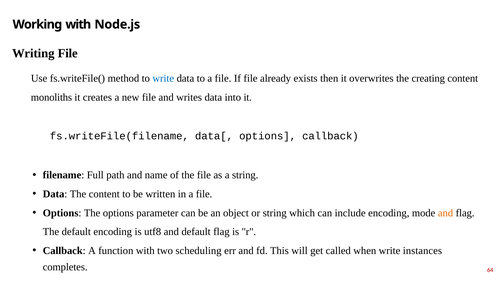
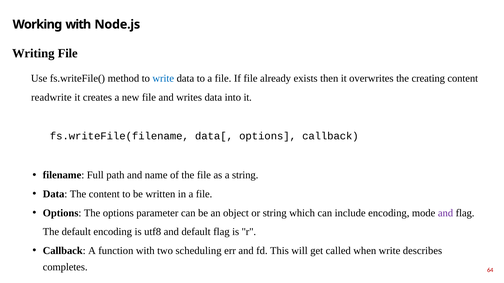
monoliths: monoliths -> readwrite
and at (446, 213) colour: orange -> purple
instances: instances -> describes
